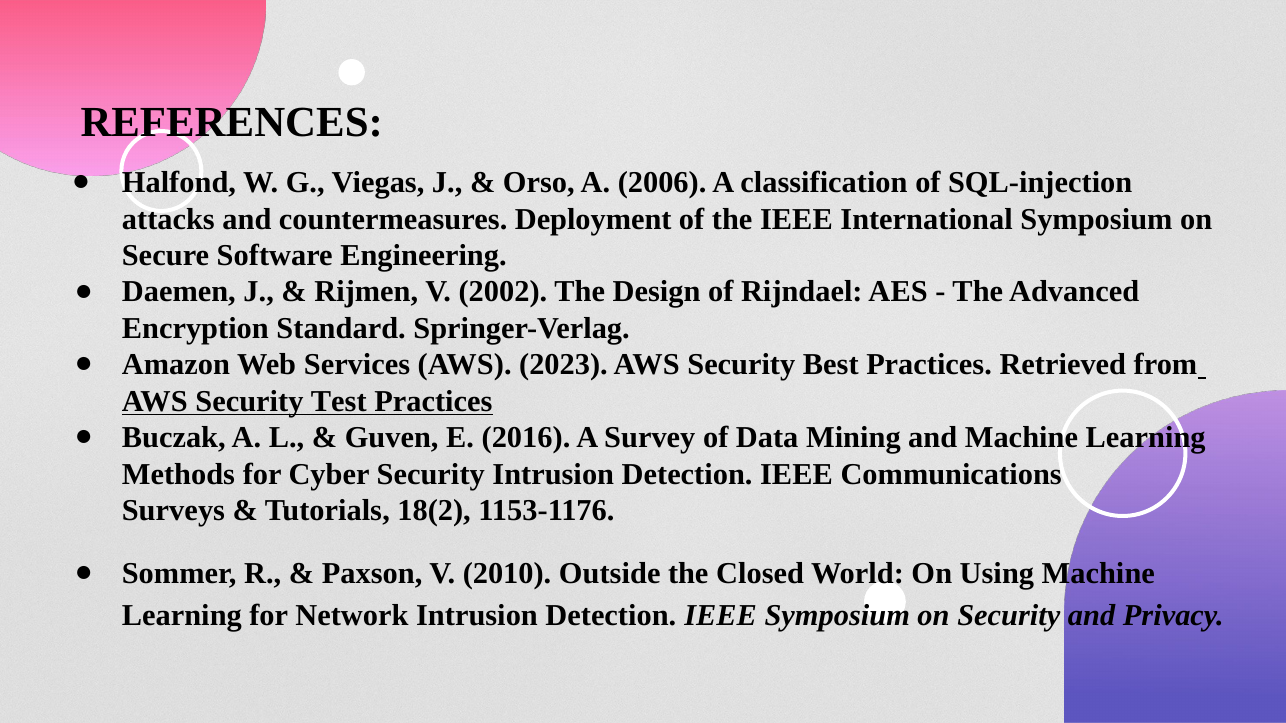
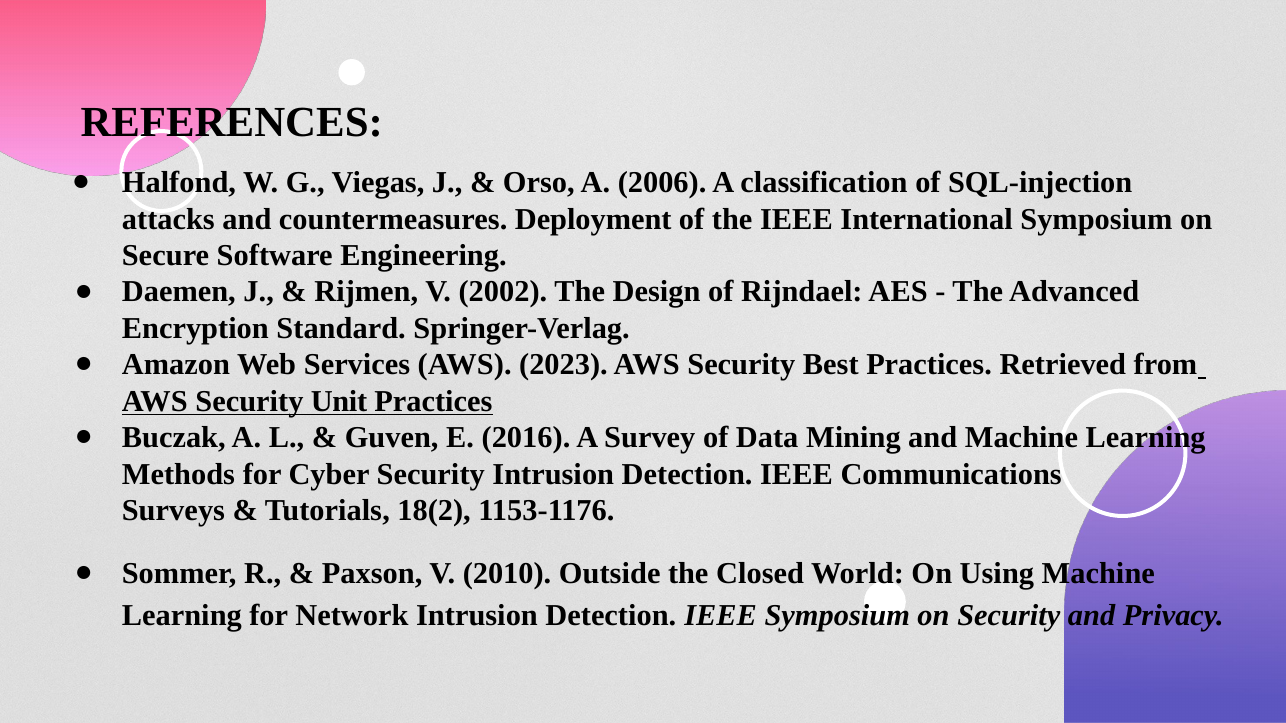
Test: Test -> Unit
